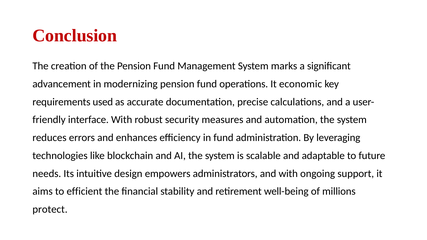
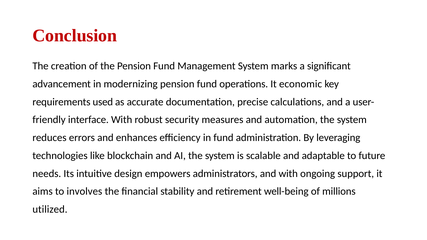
efficient: efficient -> involves
protect: protect -> utilized
